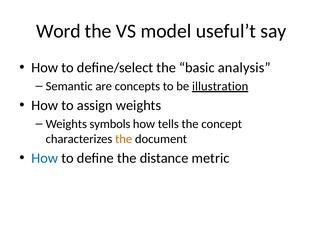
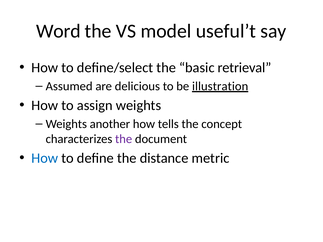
analysis: analysis -> retrieval
Semantic: Semantic -> Assumed
concepts: concepts -> delicious
symbols: symbols -> another
the at (124, 139) colour: orange -> purple
